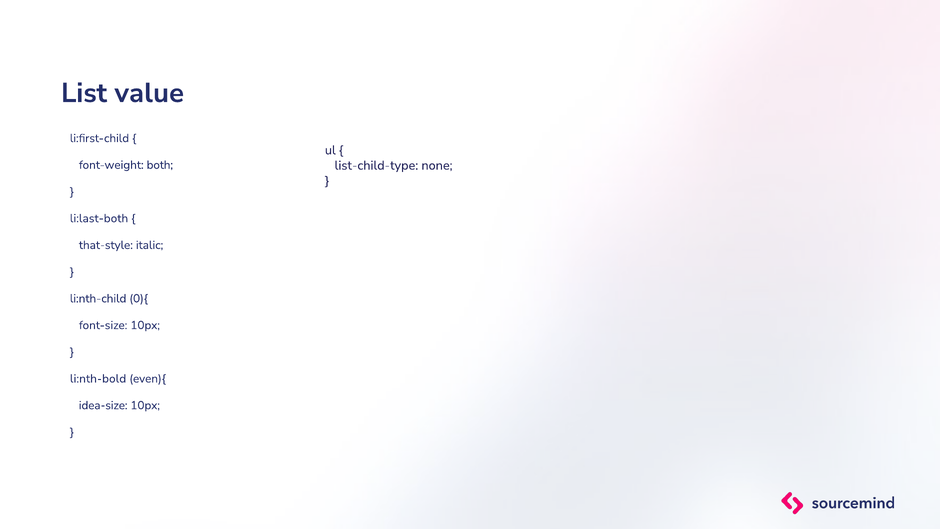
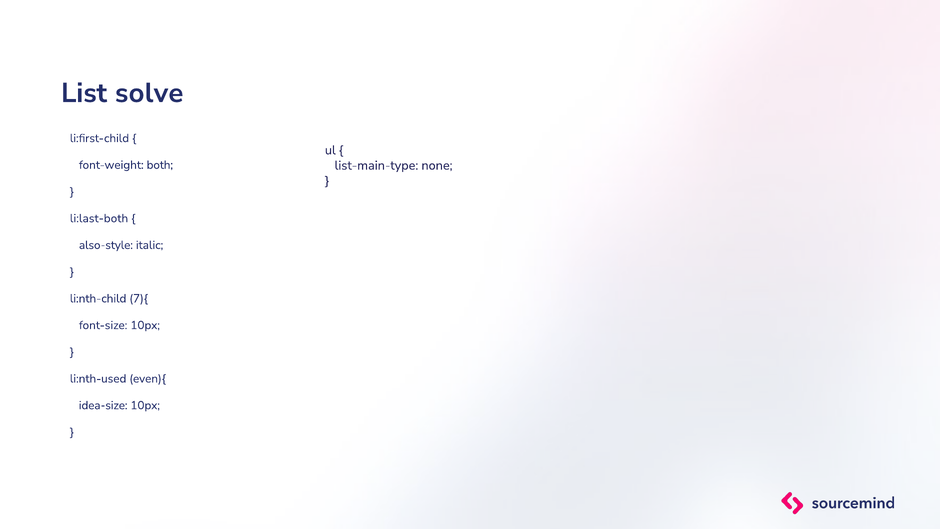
value: value -> solve
list-child-type: list-child-type -> list-main-type
that-style: that-style -> also-style
0){: 0){ -> 7){
li:nth-bold: li:nth-bold -> li:nth-used
